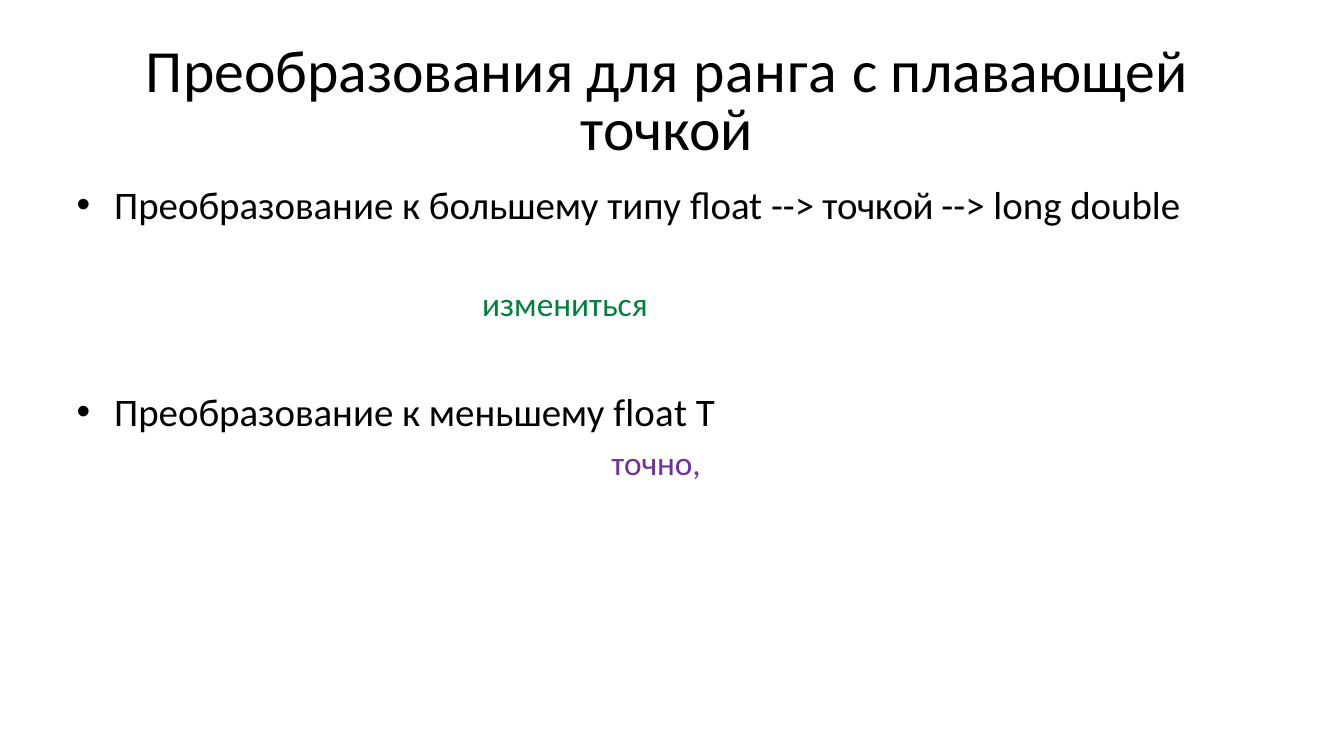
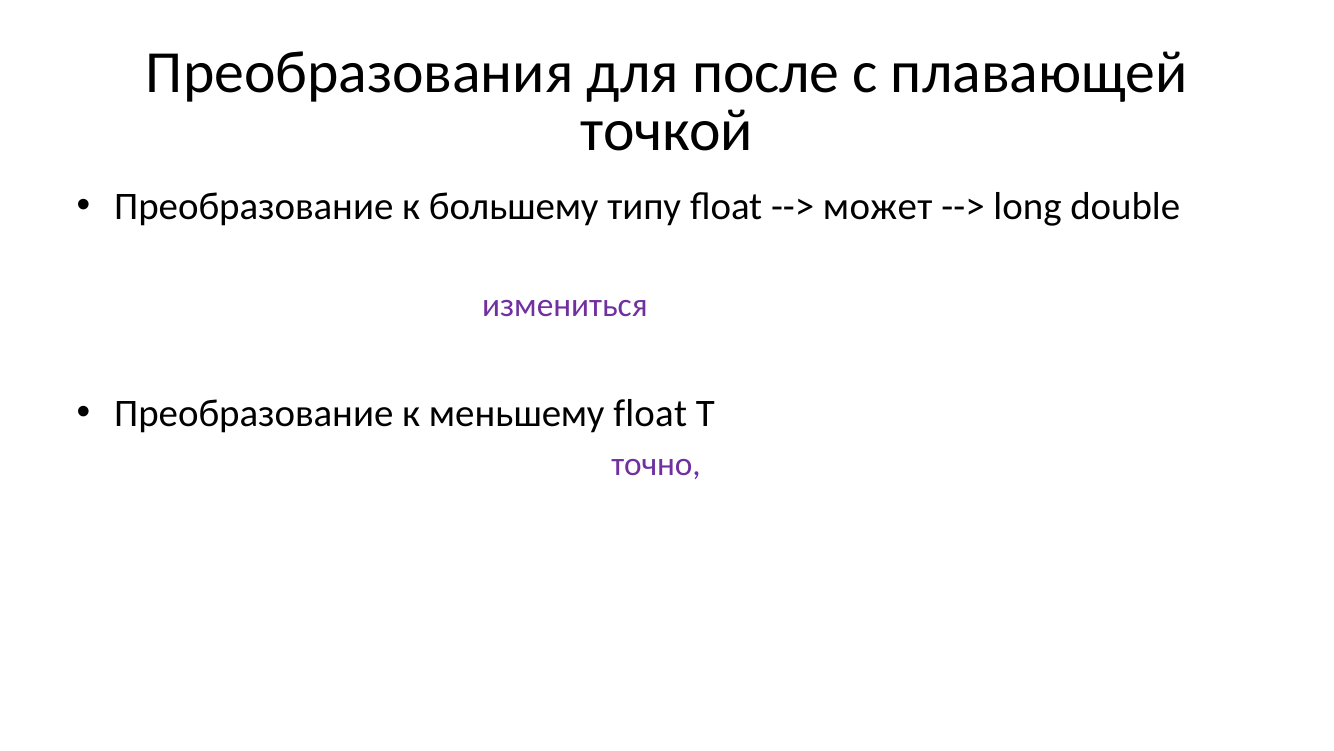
ранга: ранга -> после
точкой at (878, 206): точкой -> может
измениться colour: green -> purple
